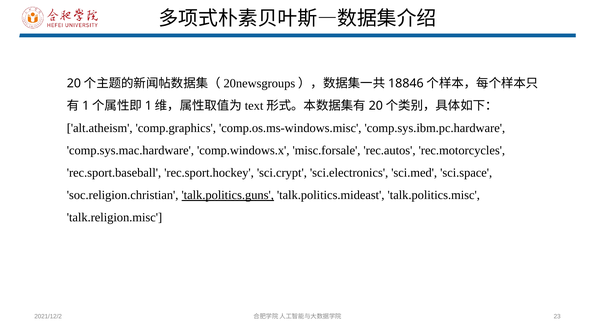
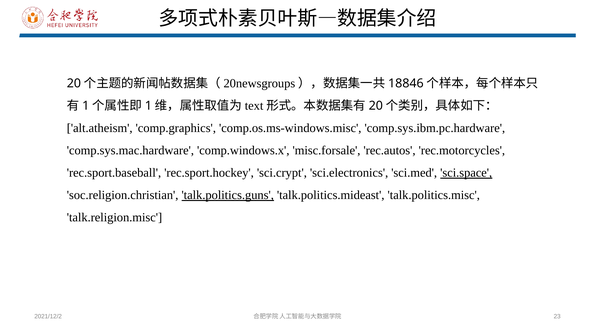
sci.space underline: none -> present
